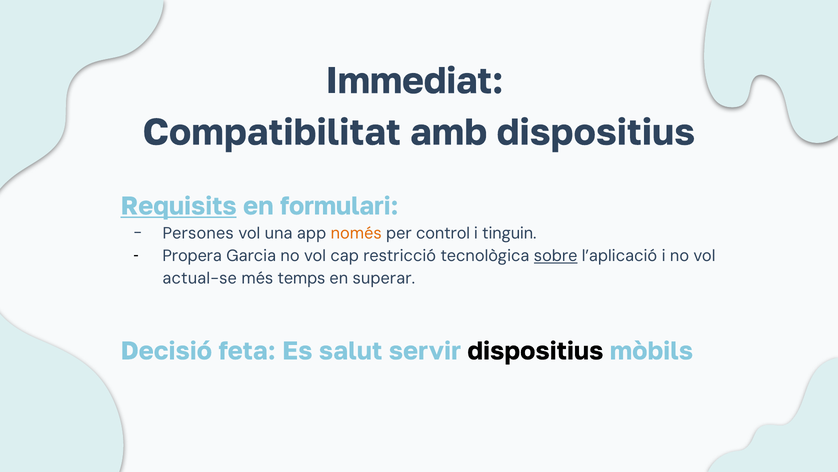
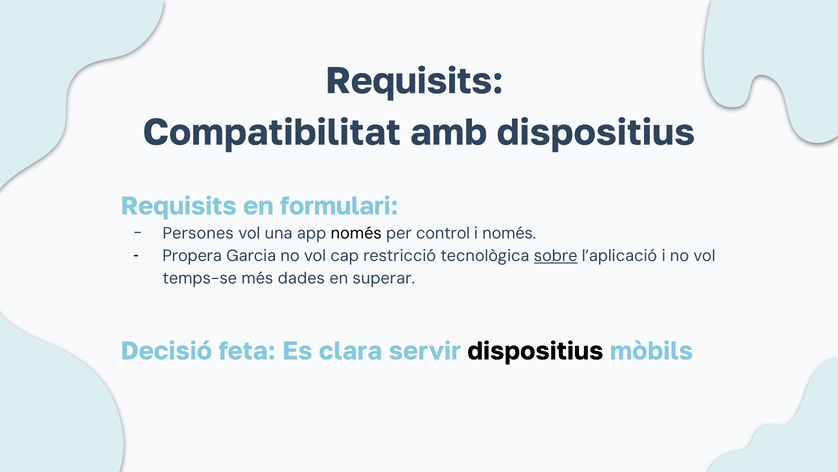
Immediat at (414, 81): Immediat -> Requisits
Requisits at (179, 206) underline: present -> none
només at (356, 233) colour: orange -> black
i tinguin: tinguin -> només
actual-se: actual-se -> temps-se
temps: temps -> dades
salut: salut -> clara
